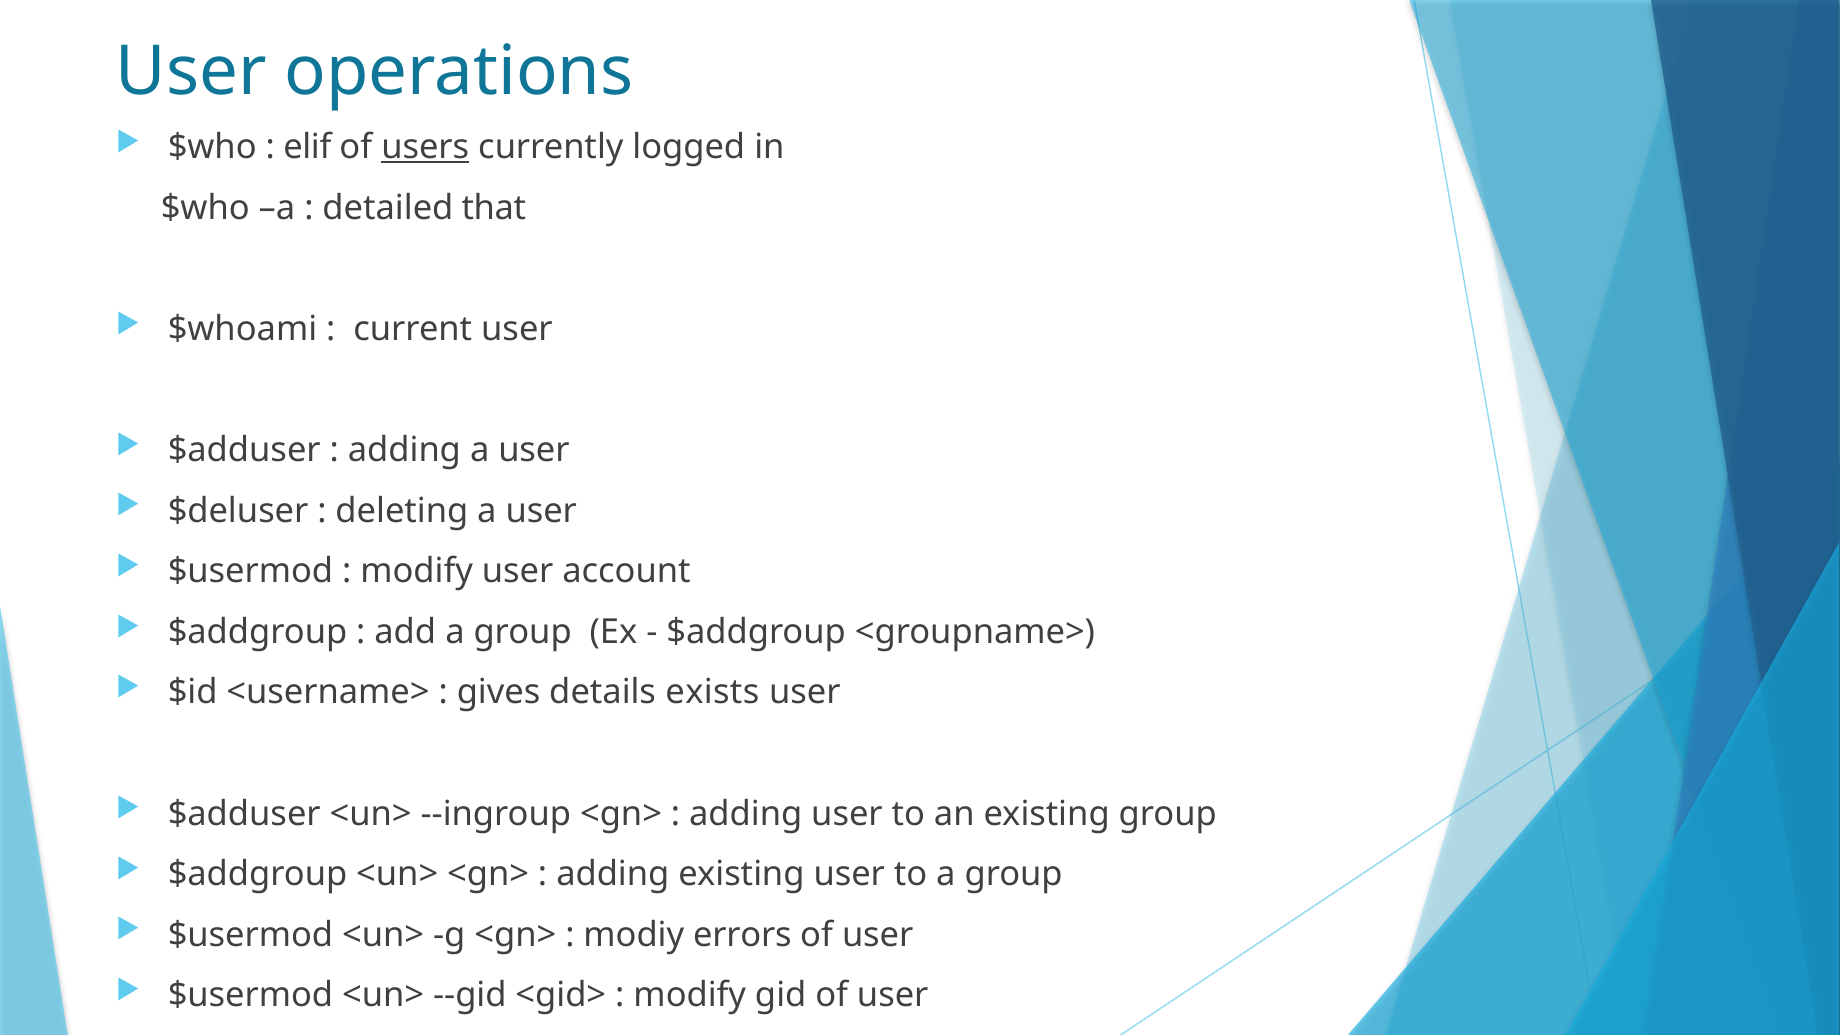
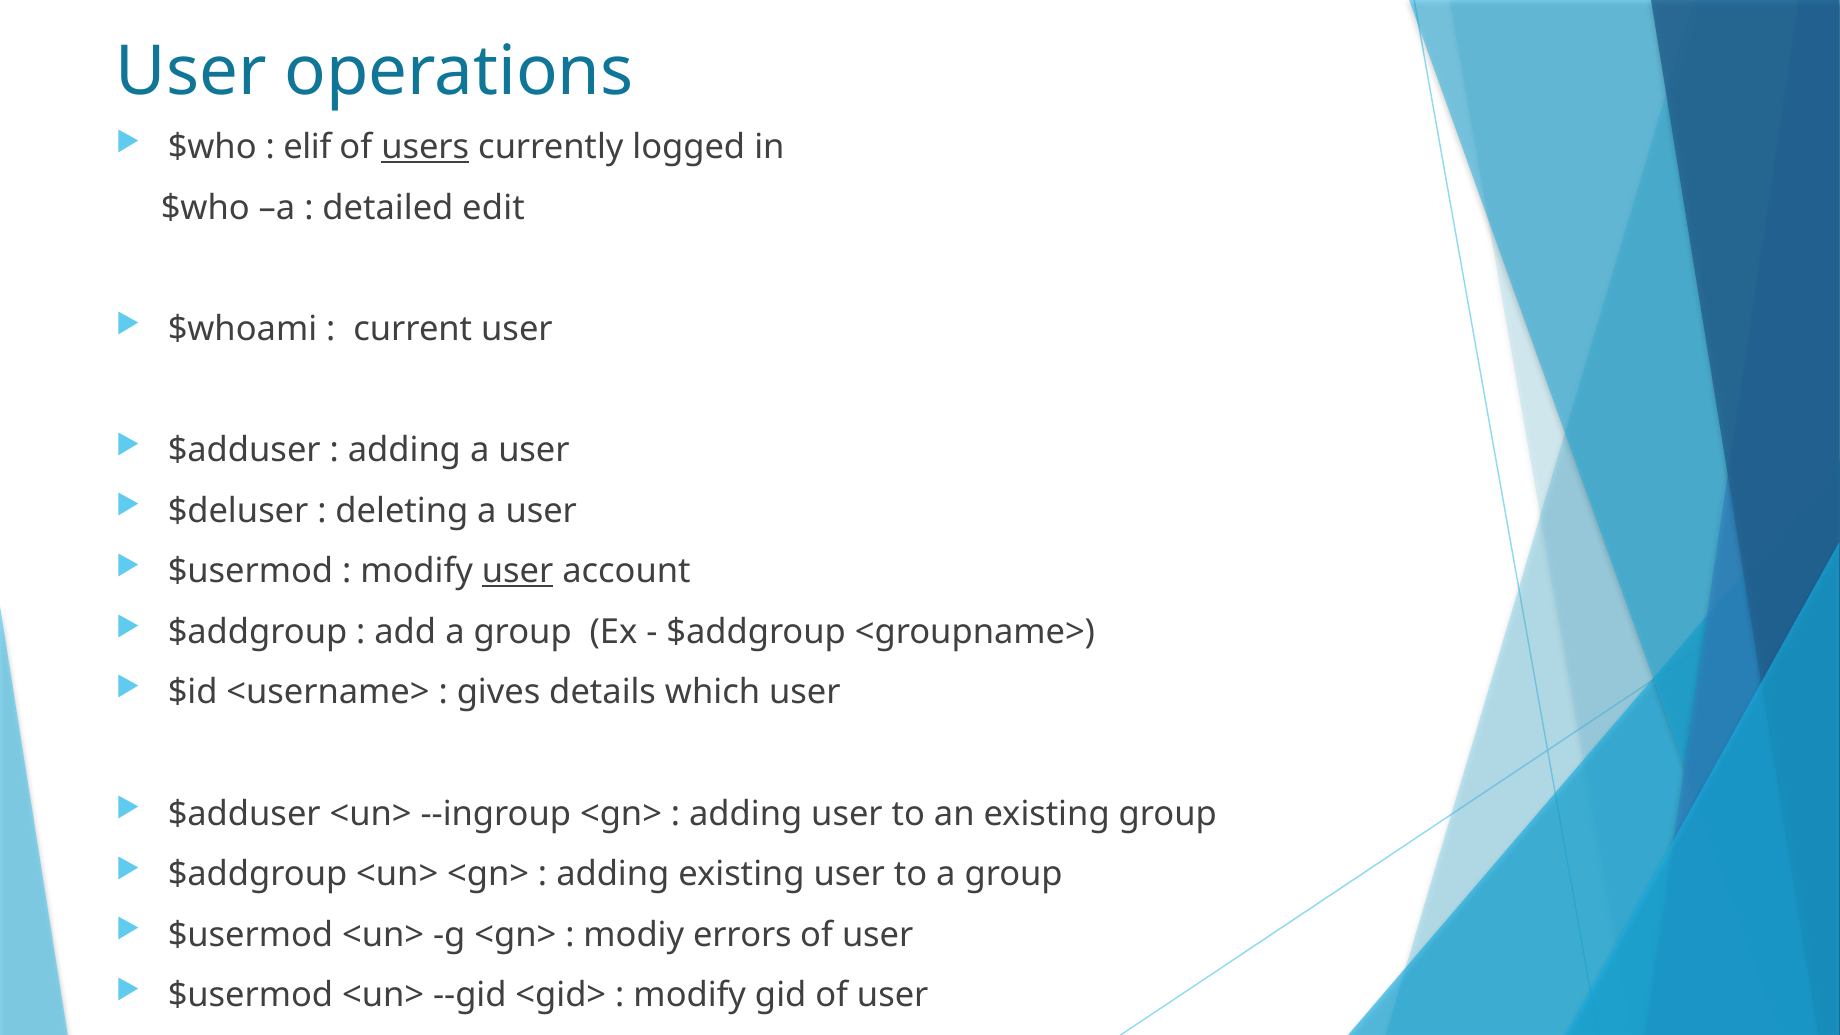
that: that -> edit
user at (518, 571) underline: none -> present
exists: exists -> which
